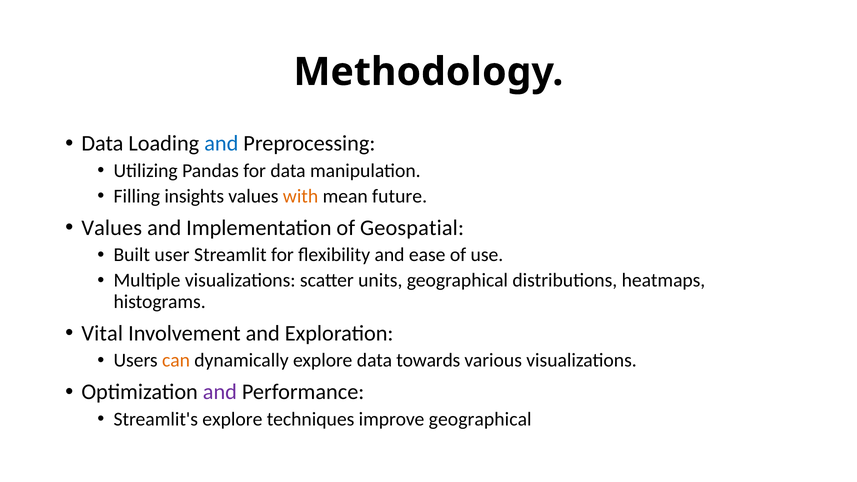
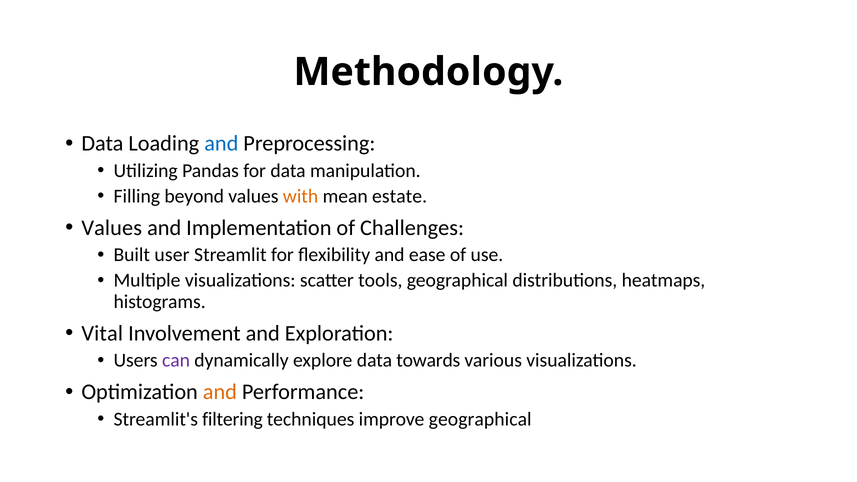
insights: insights -> beyond
future: future -> estate
Geospatial: Geospatial -> Challenges
units: units -> tools
can colour: orange -> purple
and at (220, 392) colour: purple -> orange
Streamlit's explore: explore -> filtering
